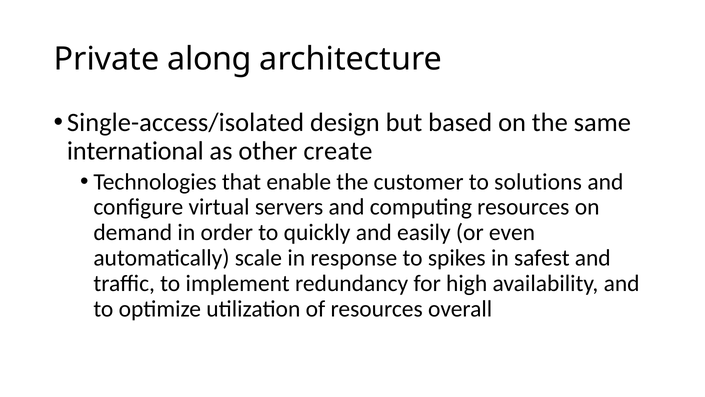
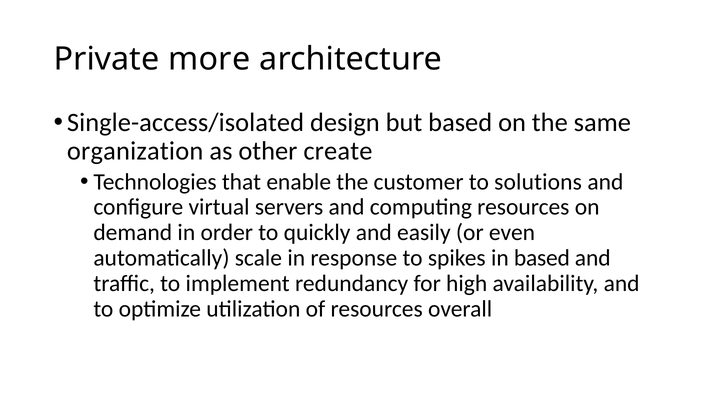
along: along -> more
international: international -> organization
in safest: safest -> based
